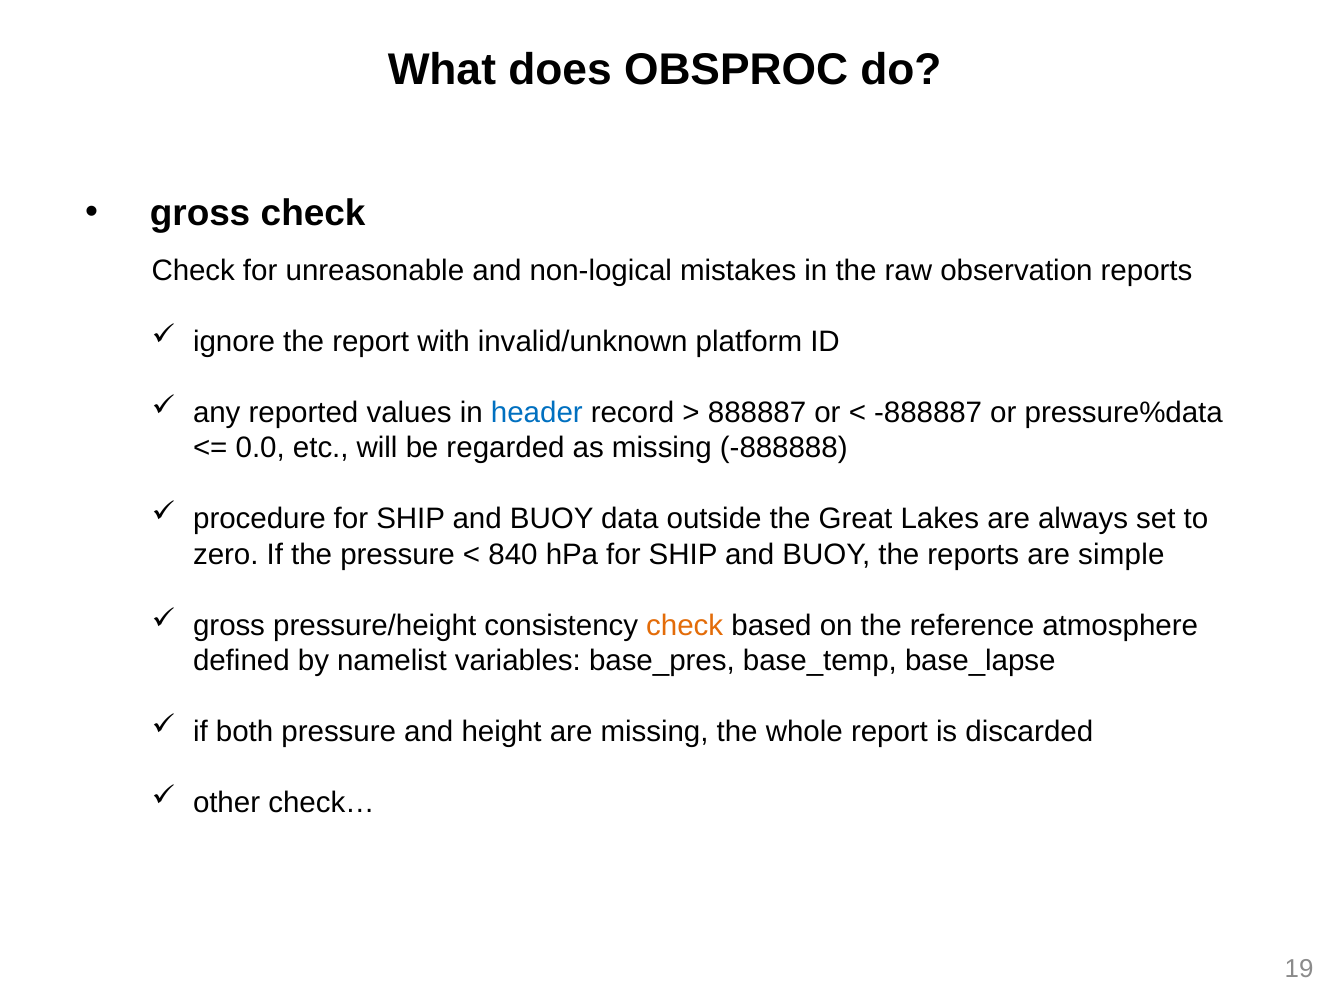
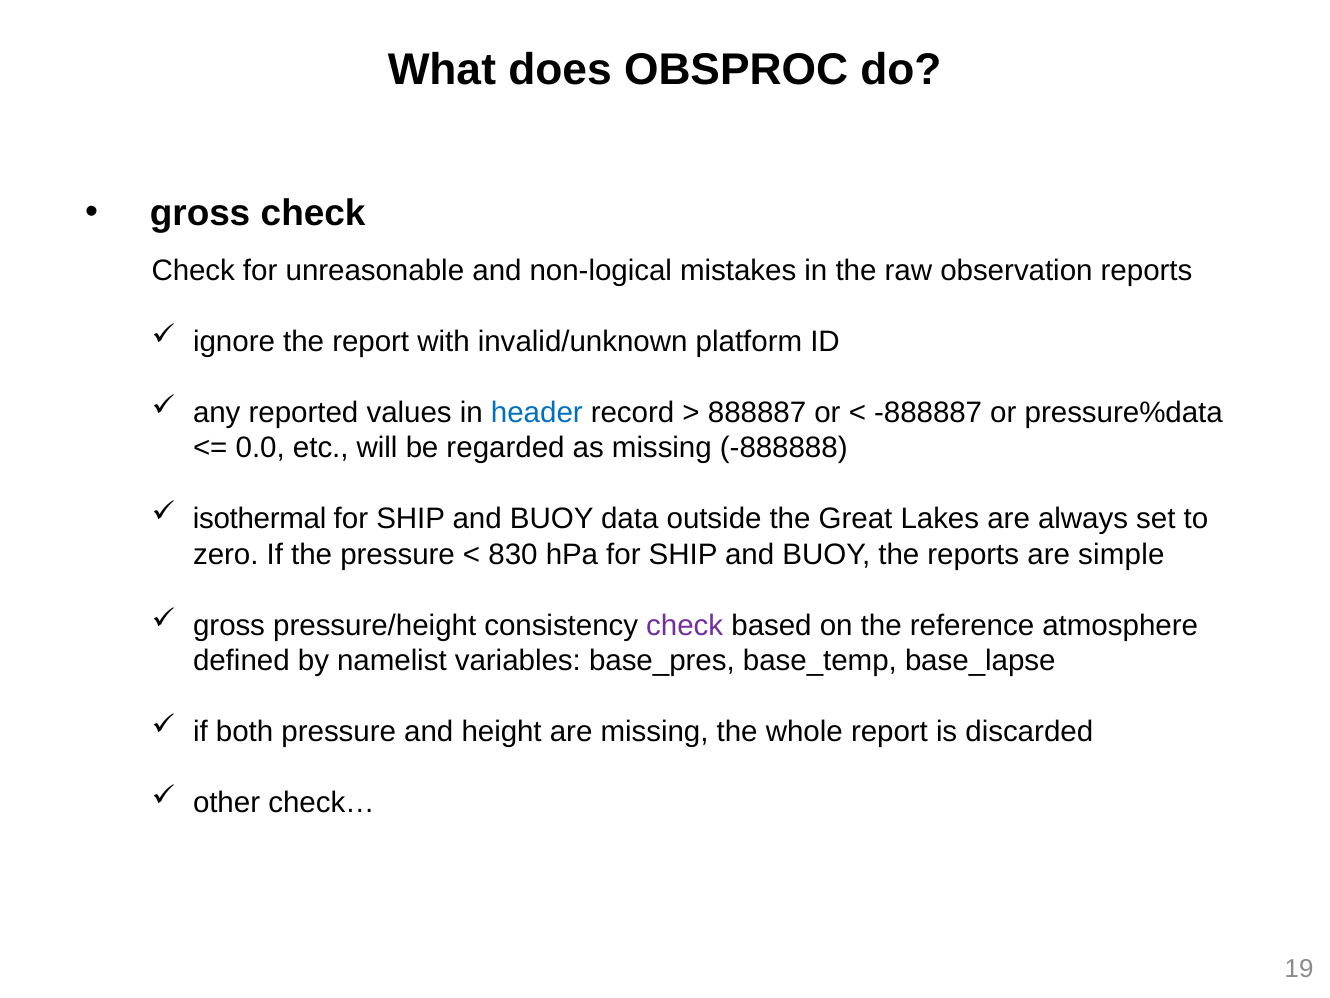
procedure: procedure -> isothermal
840: 840 -> 830
check at (685, 625) colour: orange -> purple
